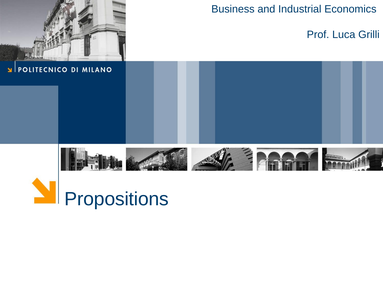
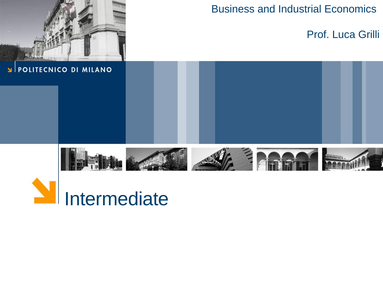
Propositions: Propositions -> Intermediate
